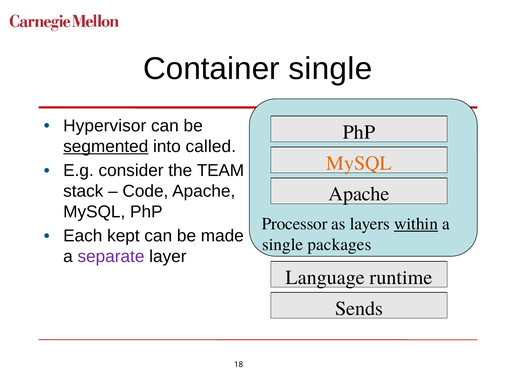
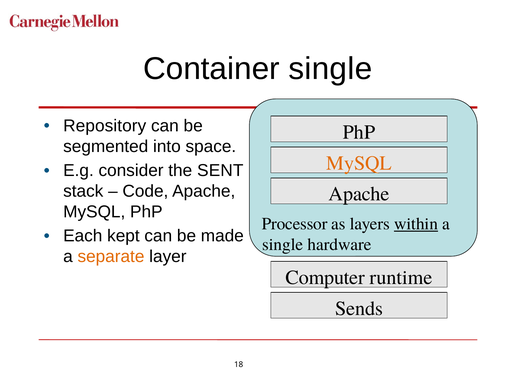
Hypervisor: Hypervisor -> Repository
segmented underline: present -> none
called: called -> space
TEAM: TEAM -> SENT
packages: packages -> hardware
separate colour: purple -> orange
Language: Language -> Computer
